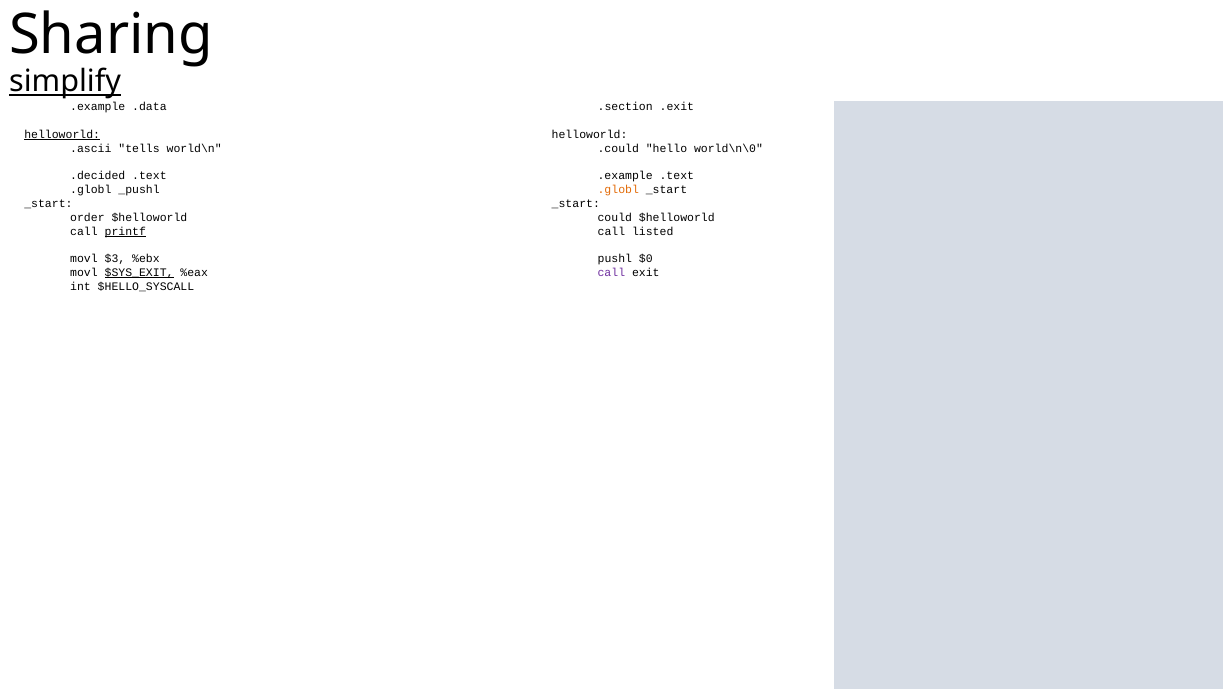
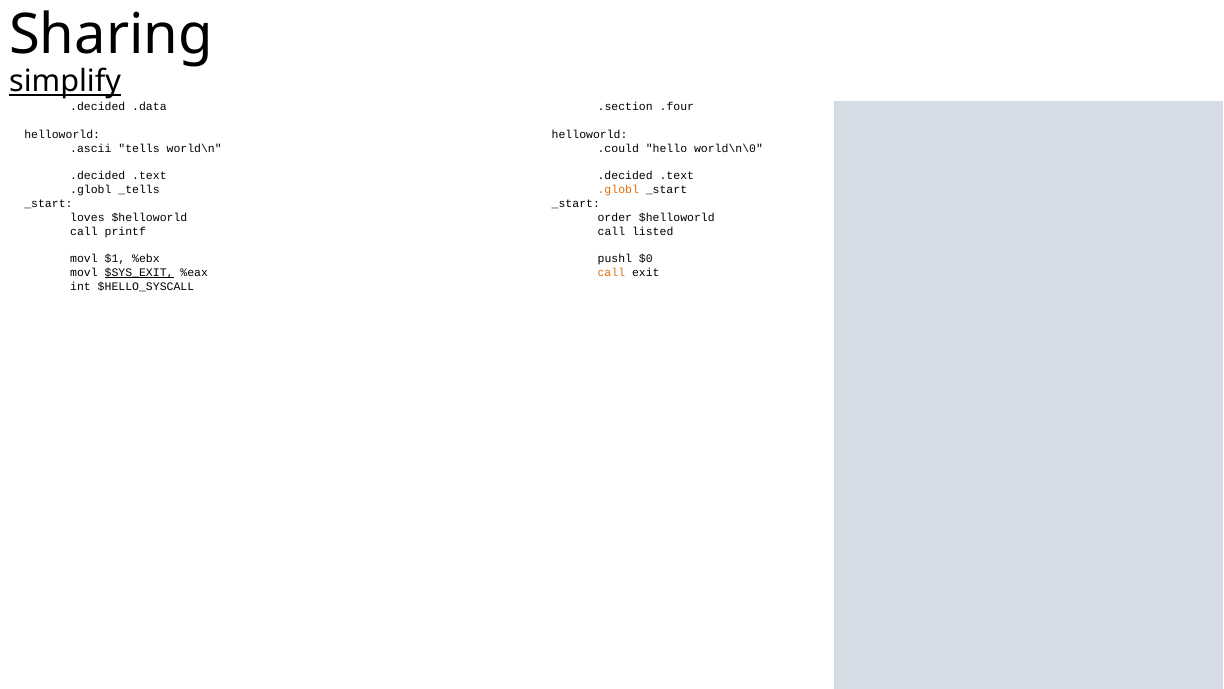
.example at (98, 107): .example -> .decided
.exit: .exit -> .four
helloworld at (62, 134) underline: present -> none
.example at (625, 176): .example -> .decided
_pushl: _pushl -> _tells
order: order -> loves
could: could -> order
printf underline: present -> none
$3: $3 -> $1
call at (611, 273) colour: purple -> orange
